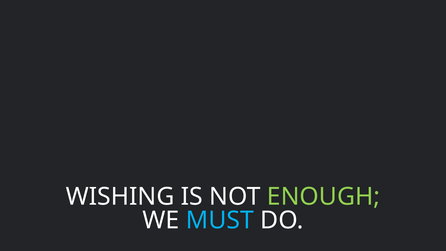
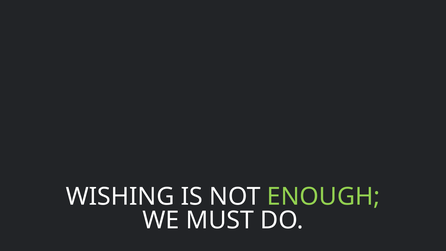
MUST colour: light blue -> white
